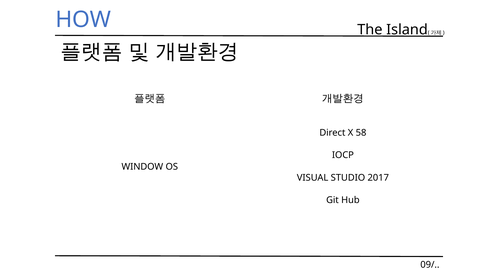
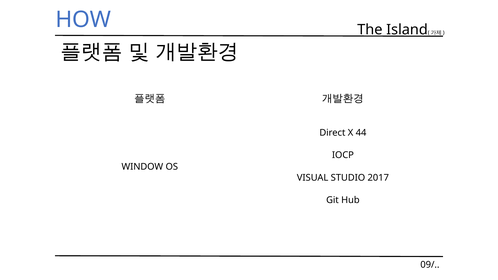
58: 58 -> 44
